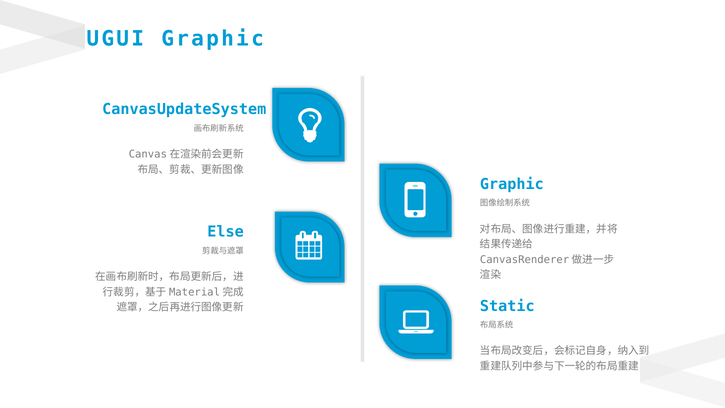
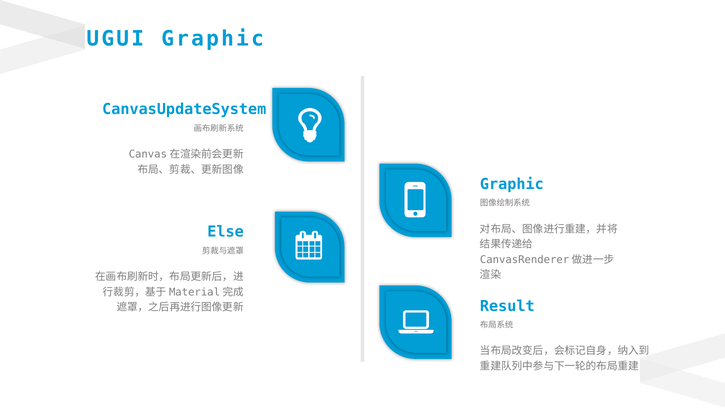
Static: Static -> Result
